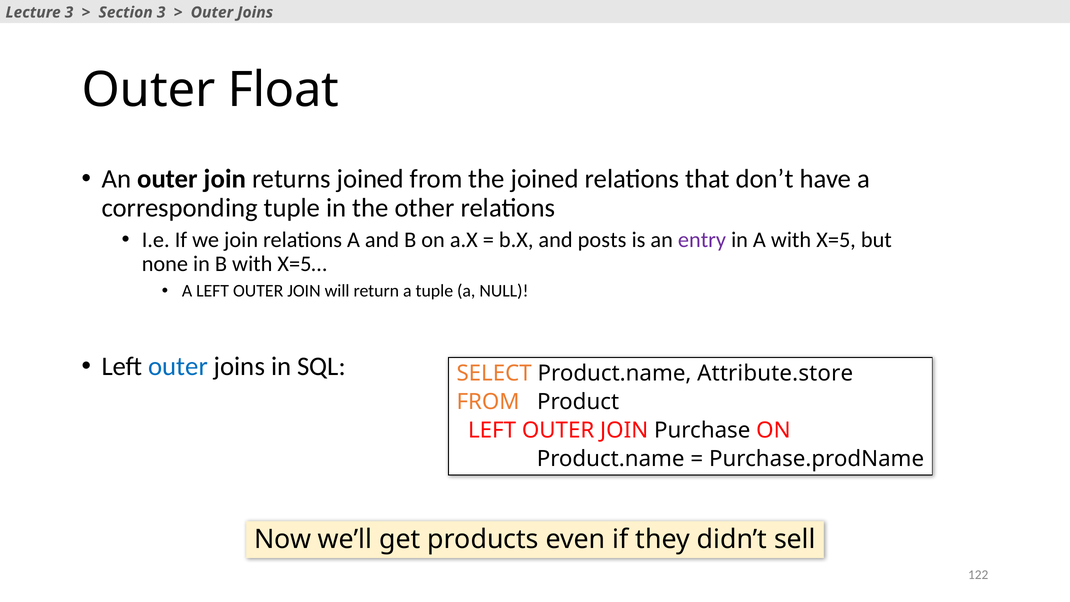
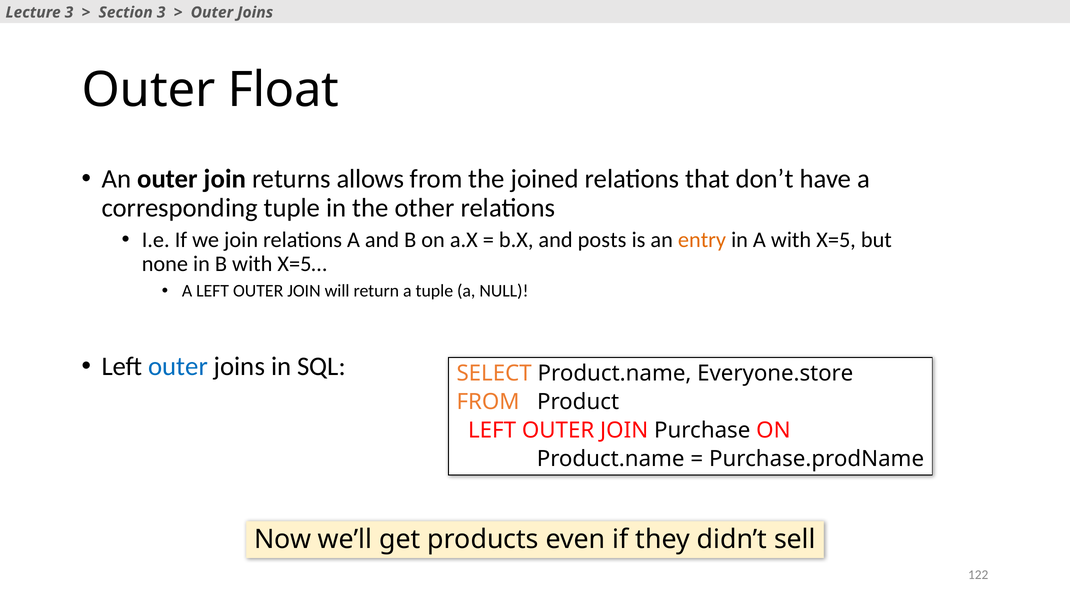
returns joined: joined -> allows
entry colour: purple -> orange
Attribute.store: Attribute.store -> Everyone.store
